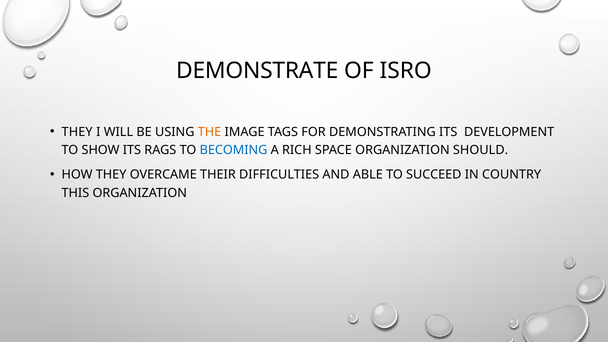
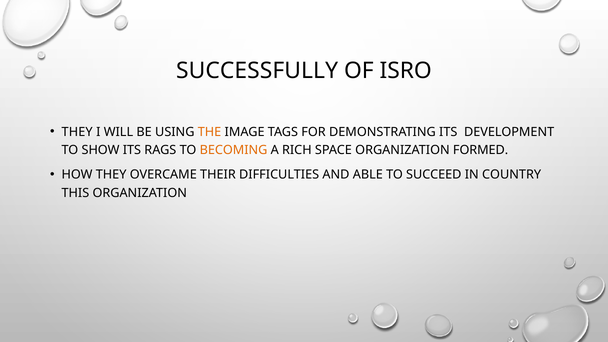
DEMONSTRATE: DEMONSTRATE -> SUCCESSFULLY
BECOMING colour: blue -> orange
SHOULD: SHOULD -> FORMED
